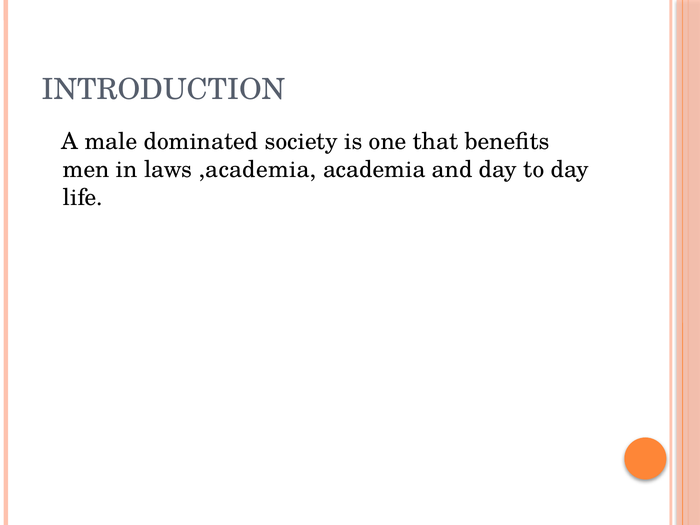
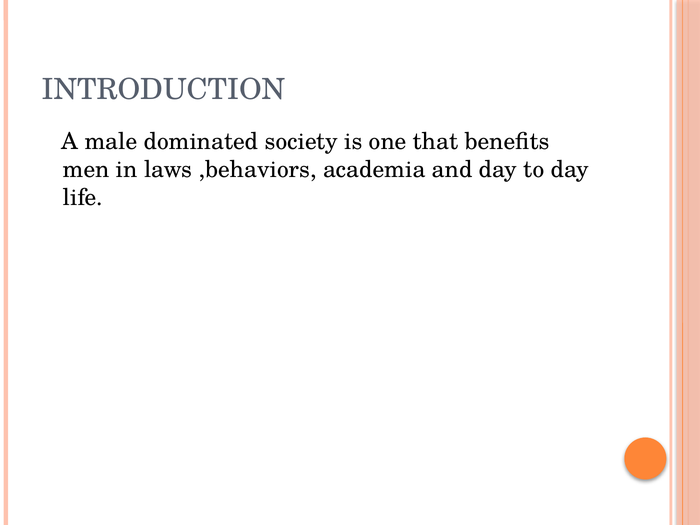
,academia: ,academia -> ,behaviors
